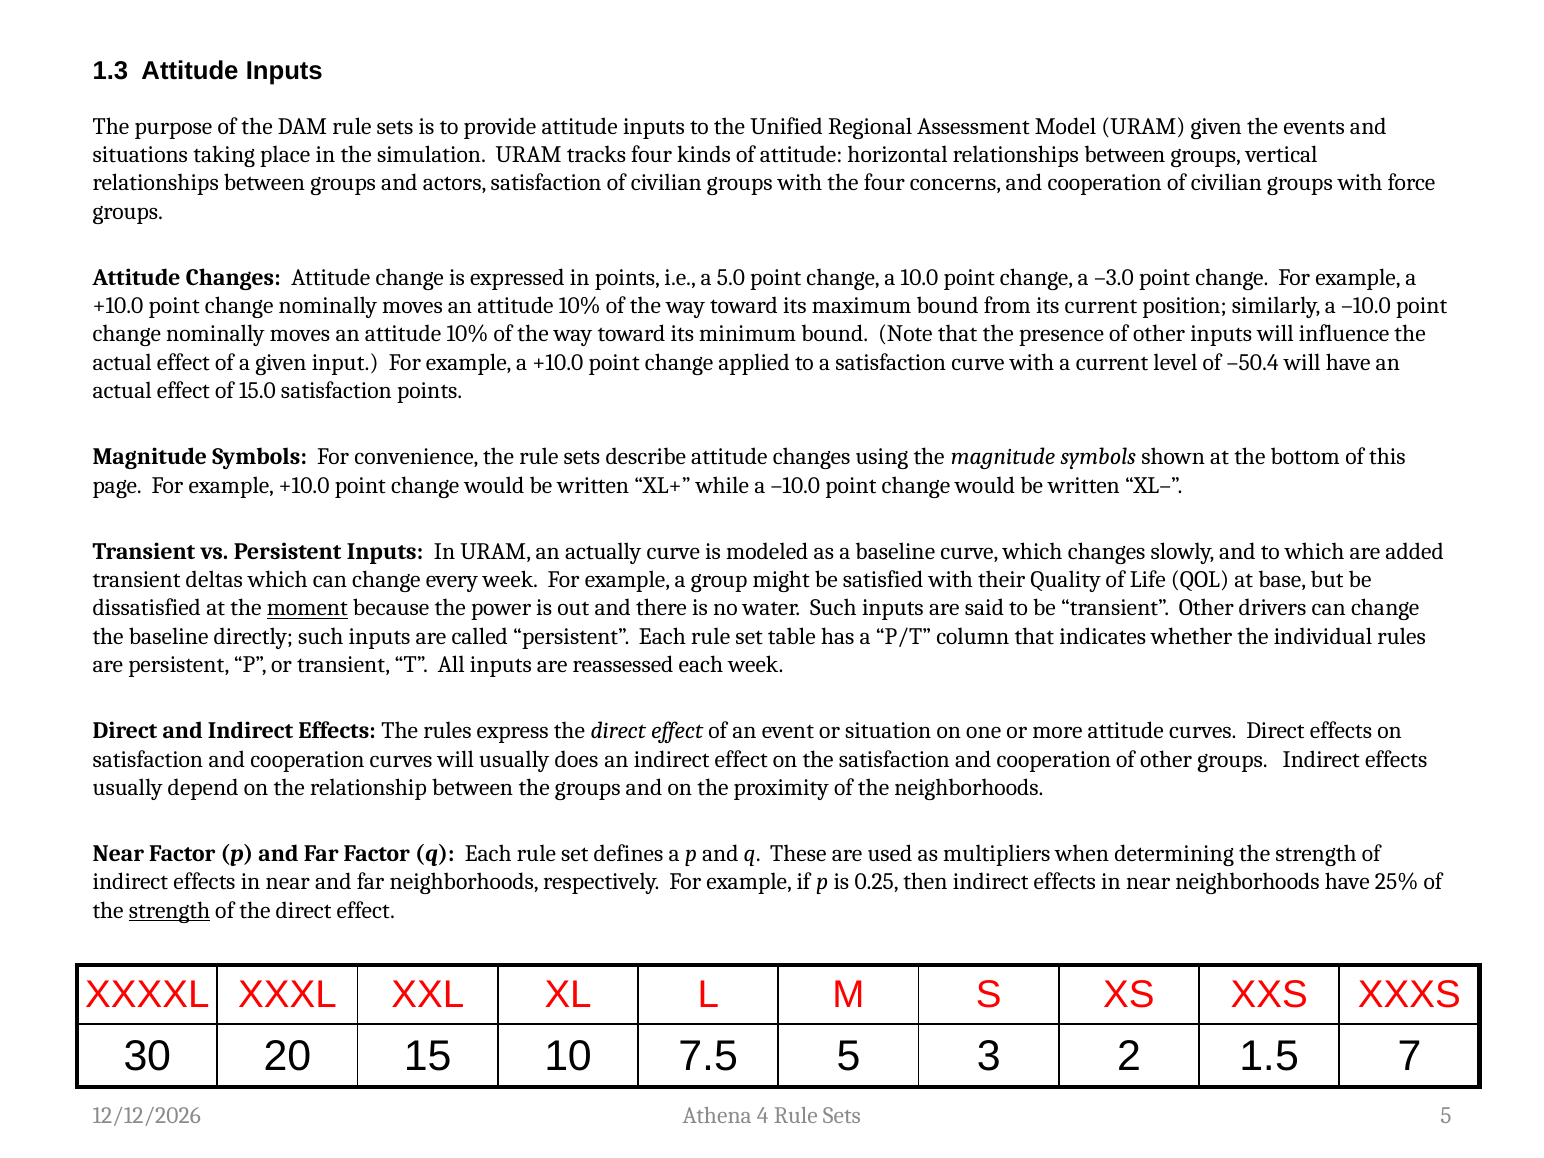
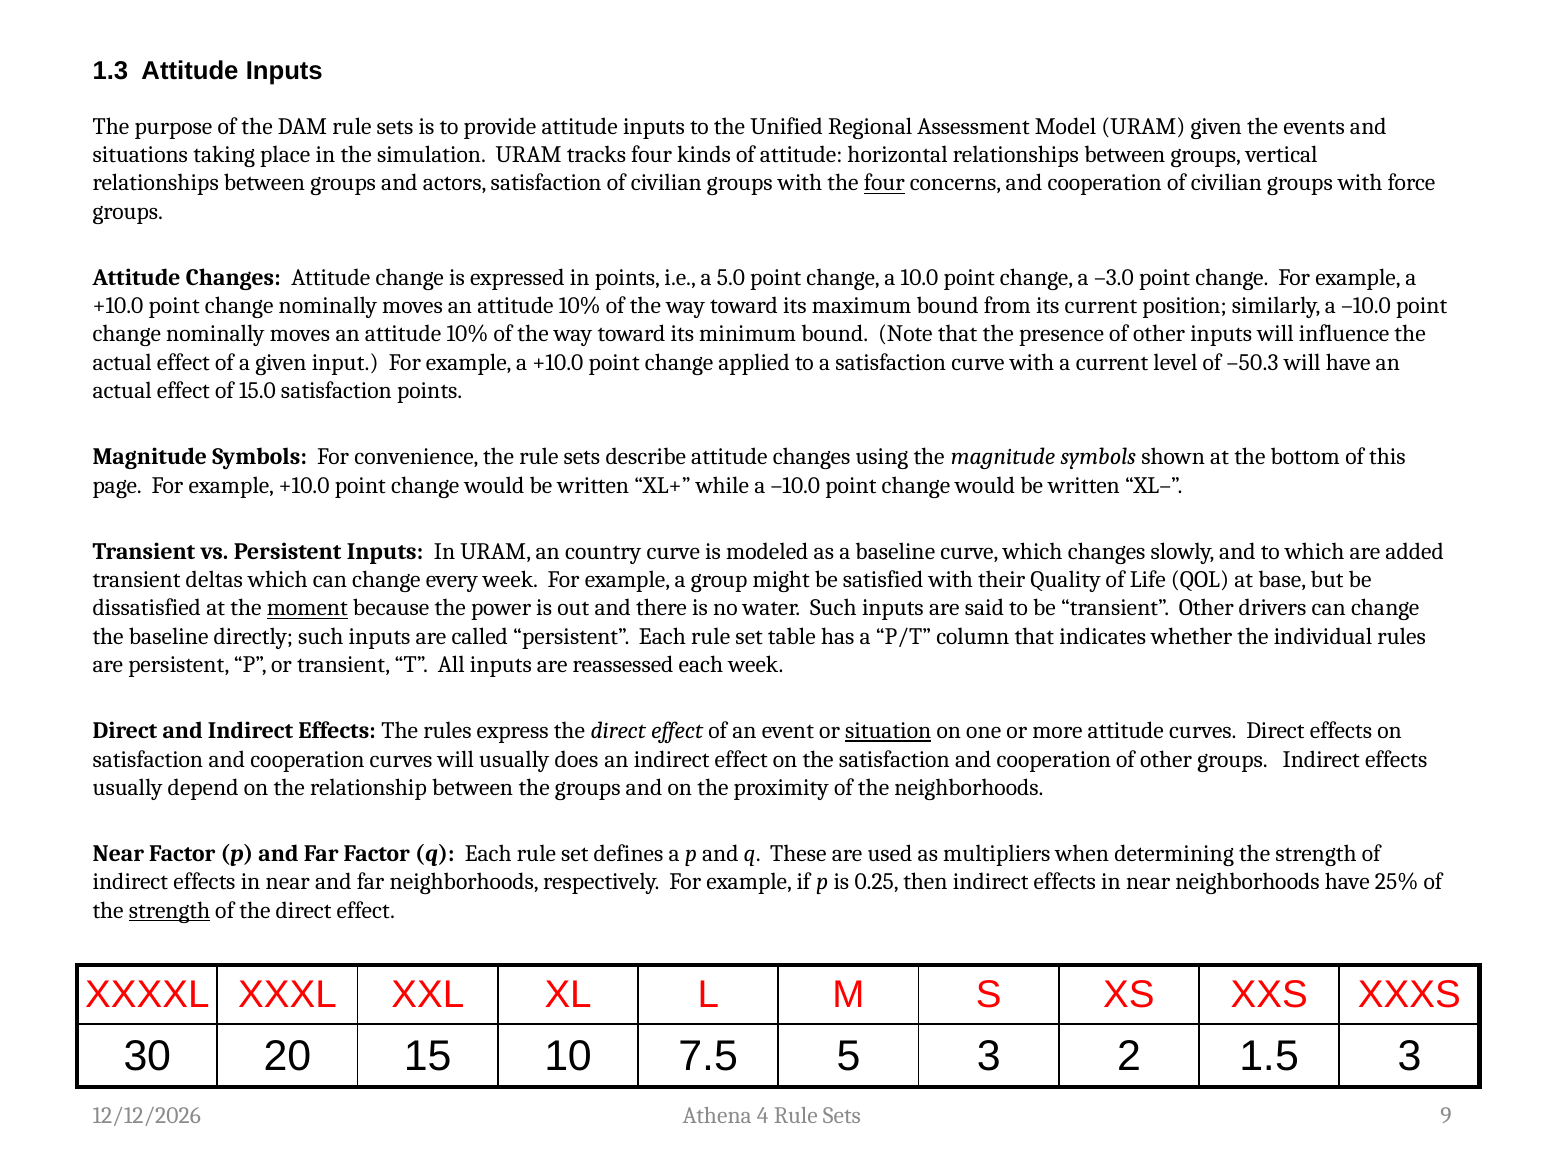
four at (884, 183) underline: none -> present
–50.4: –50.4 -> –50.3
actually: actually -> country
situation underline: none -> present
1.5 7: 7 -> 3
Sets 5: 5 -> 9
